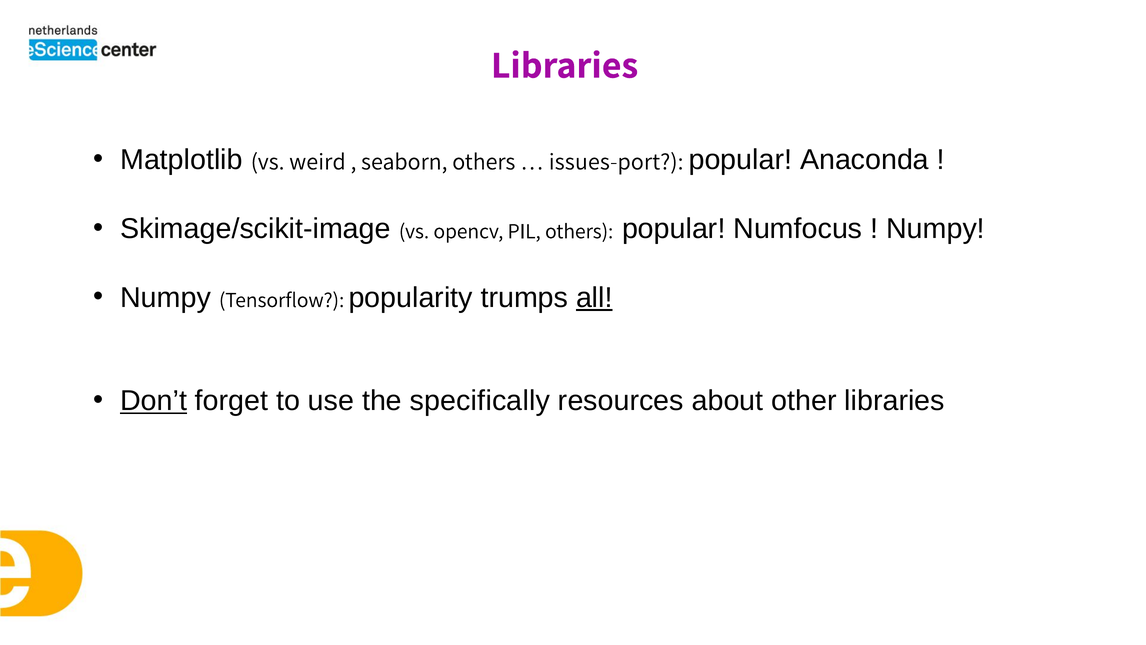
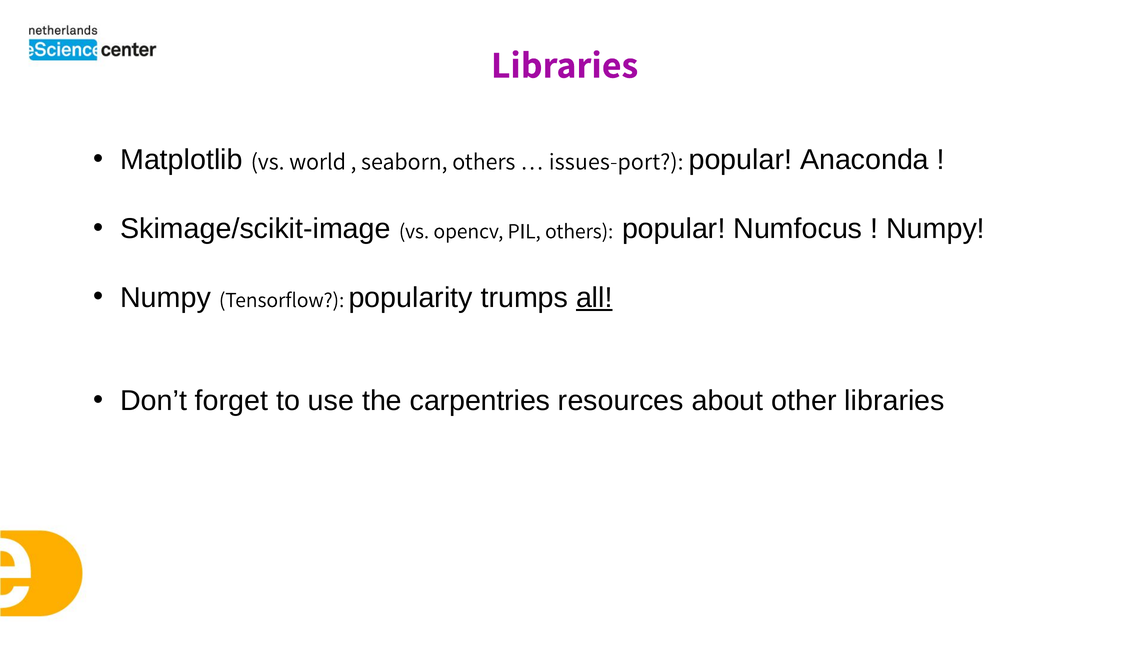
weird: weird -> world
Don’t underline: present -> none
specifically: specifically -> carpentries
